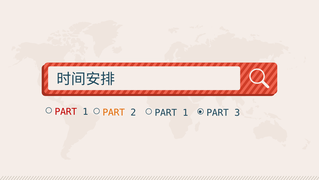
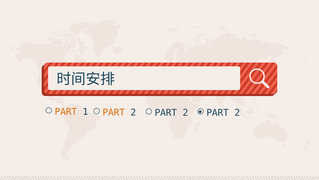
PART at (66, 111) colour: red -> orange
1 at (185, 113): 1 -> 2
3 at (237, 113): 3 -> 2
